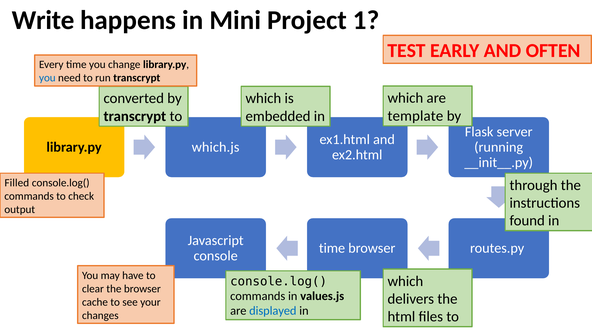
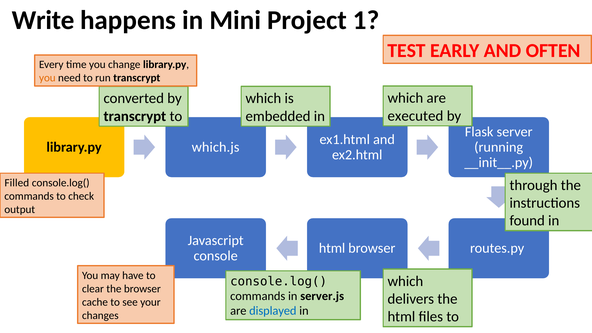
you at (47, 78) colour: blue -> orange
template: template -> executed
time at (332, 248): time -> html
values.js: values.js -> server.js
